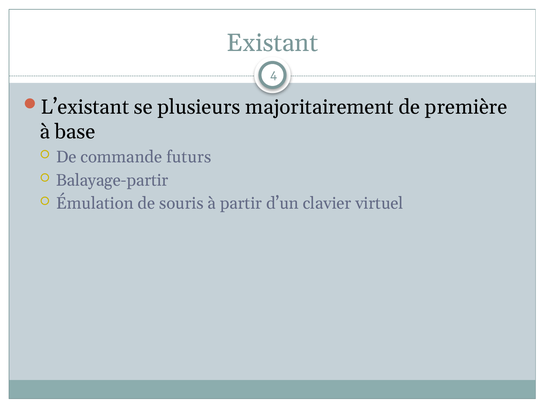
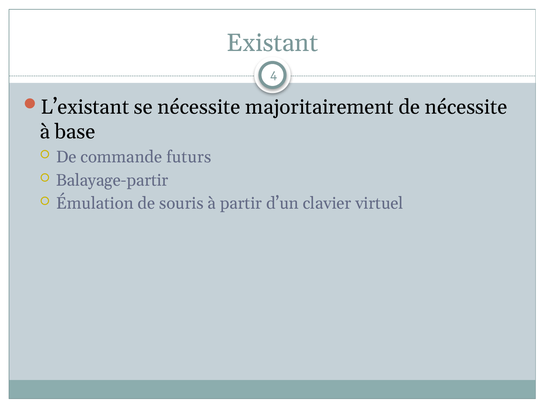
se plusieurs: plusieurs -> nécessite
de première: première -> nécessite
